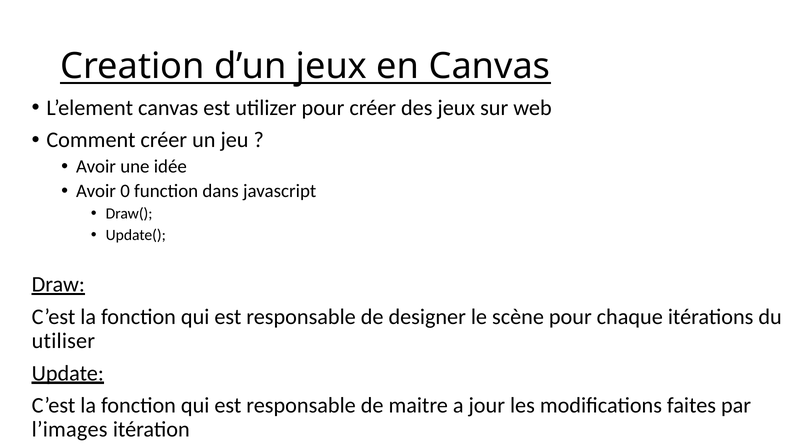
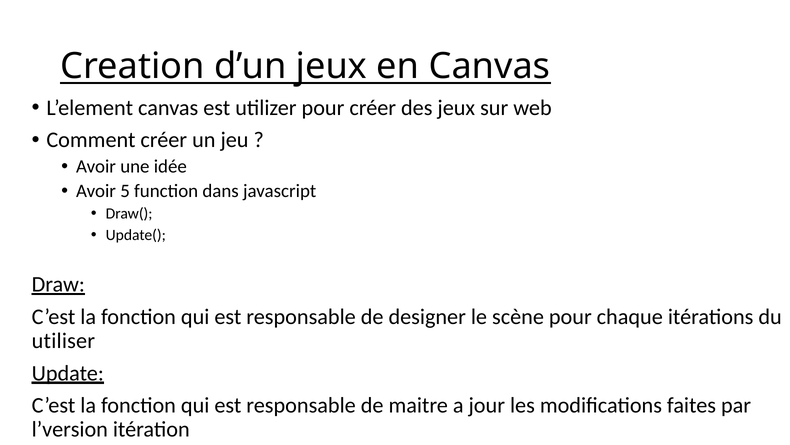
0: 0 -> 5
l’images: l’images -> l’version
